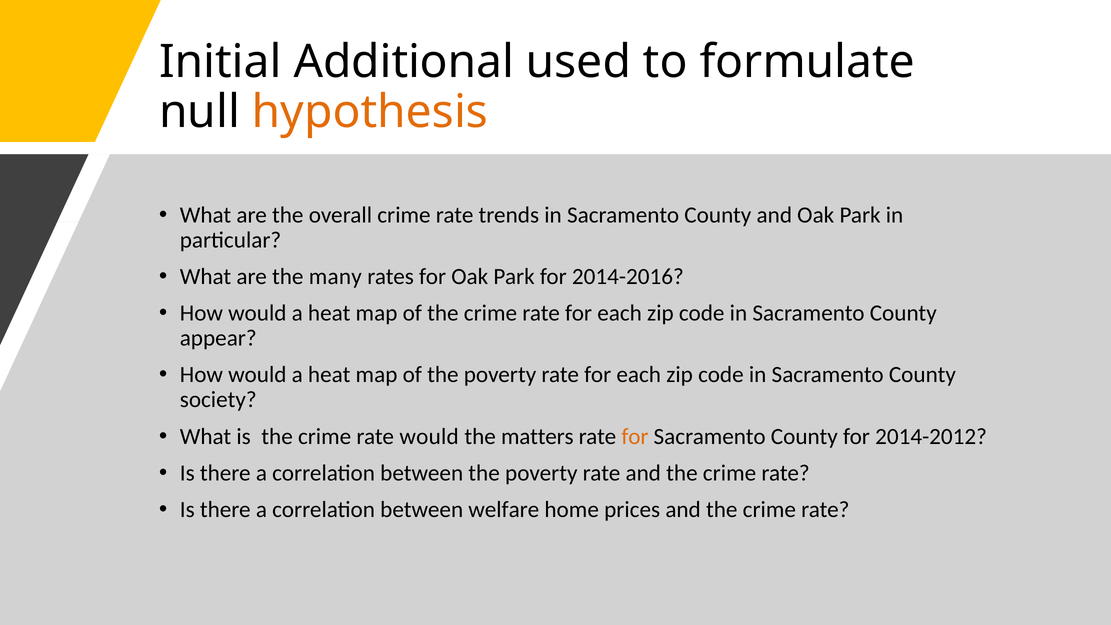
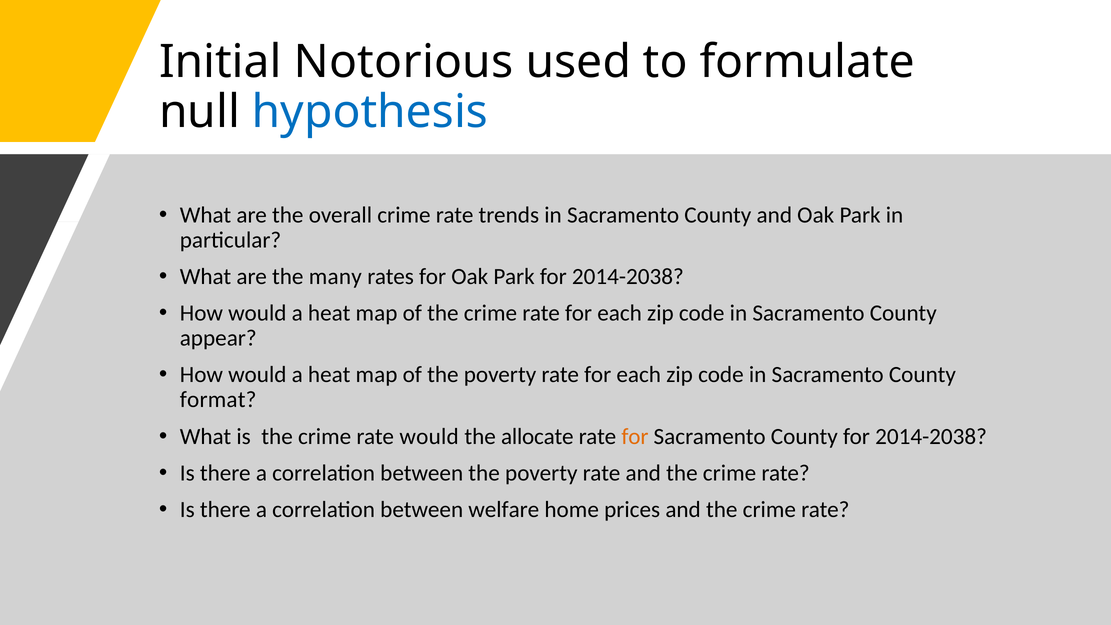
Additional: Additional -> Notorious
hypothesis colour: orange -> blue
Park for 2014-2016: 2014-2016 -> 2014-2038
society: society -> format
matters: matters -> allocate
County for 2014-2012: 2014-2012 -> 2014-2038
